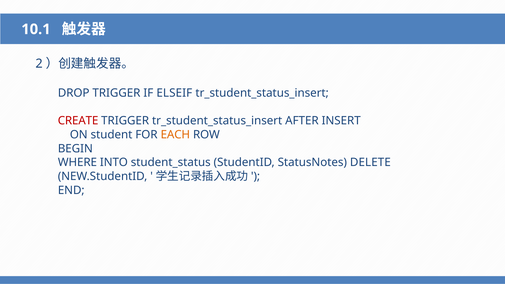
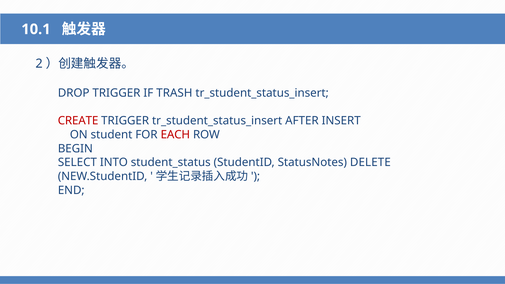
ELSEIF: ELSEIF -> TRASH
EACH colour: orange -> red
WHERE: WHERE -> SELECT
